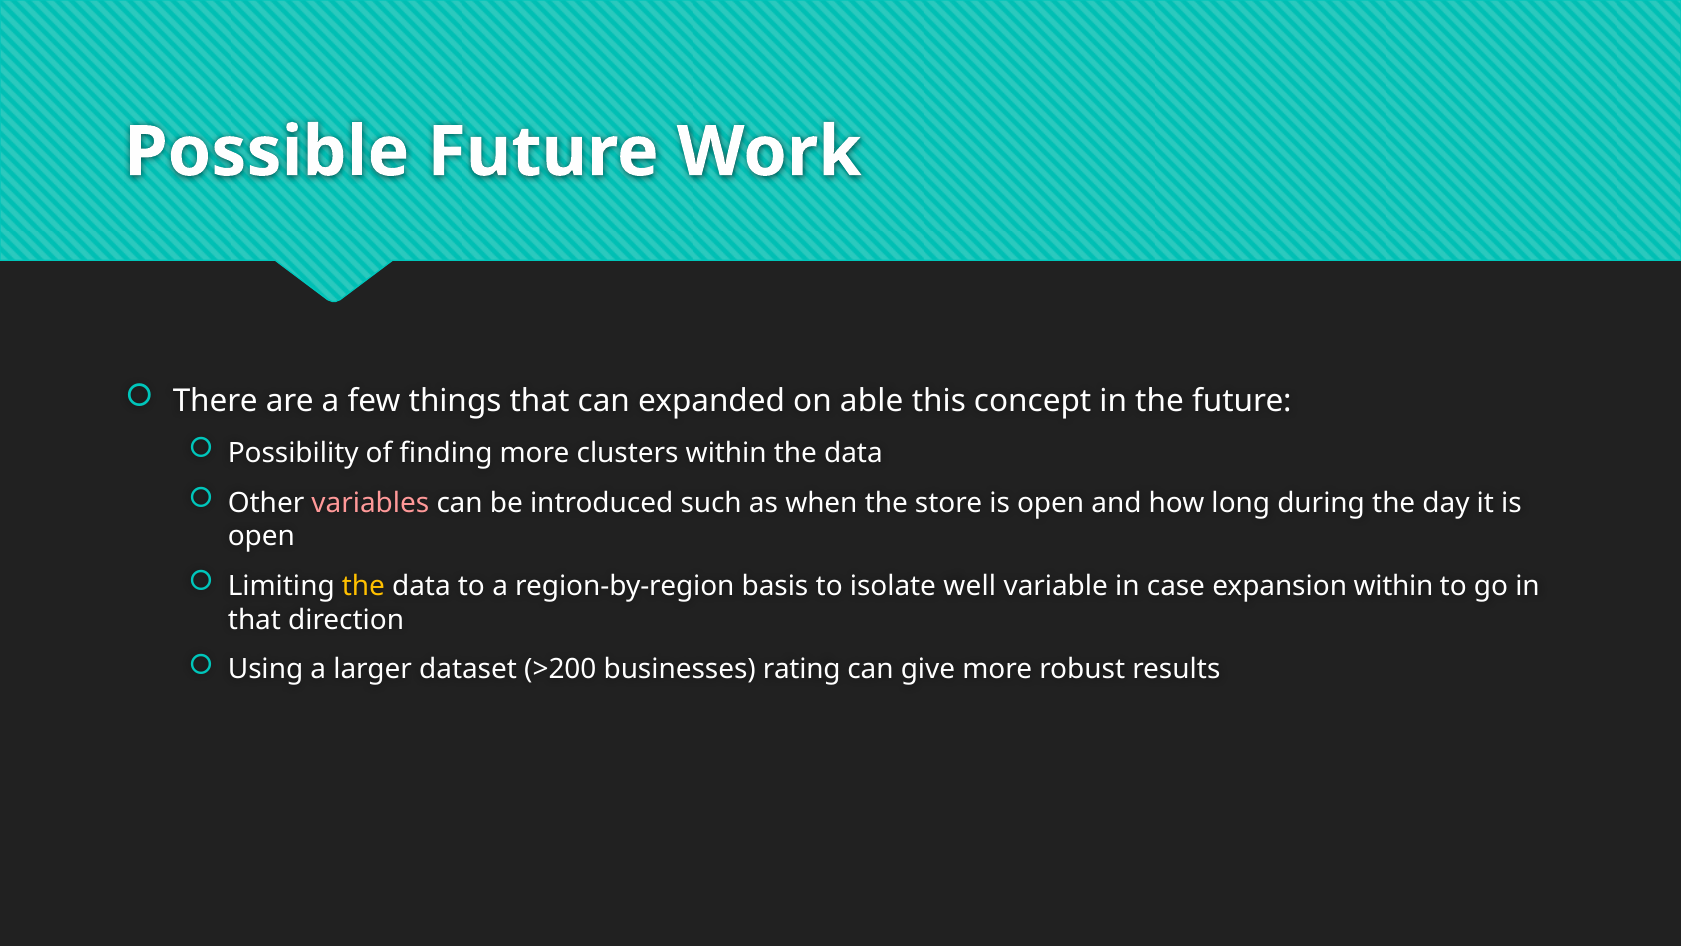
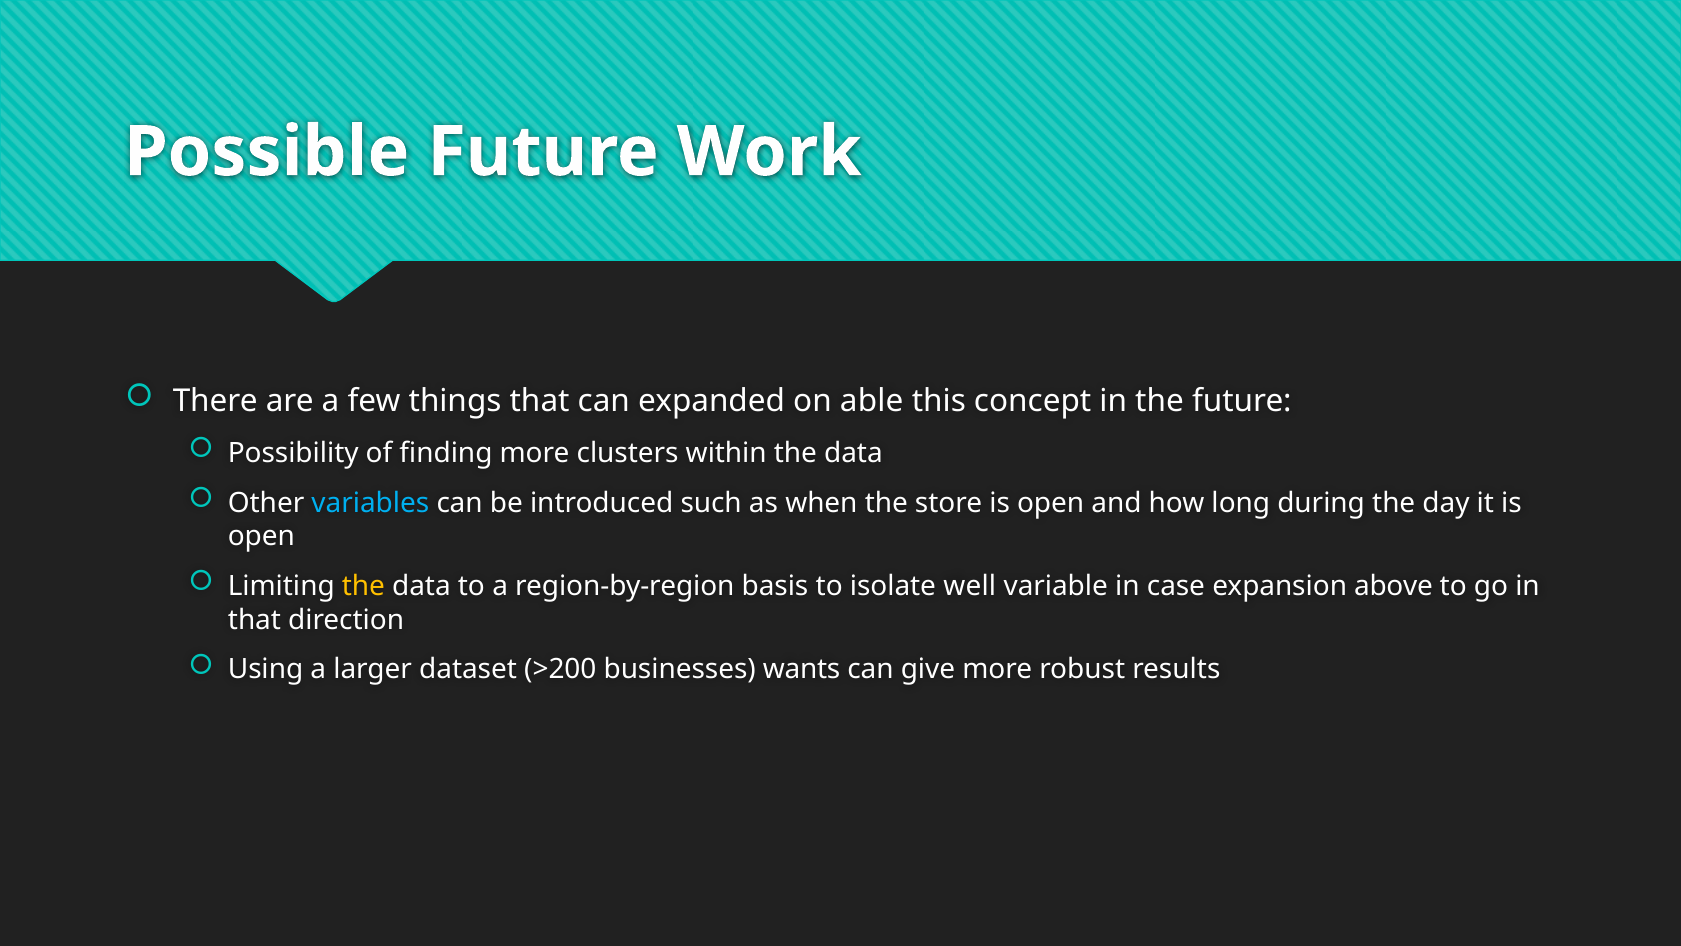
variables colour: pink -> light blue
expansion within: within -> above
rating: rating -> wants
